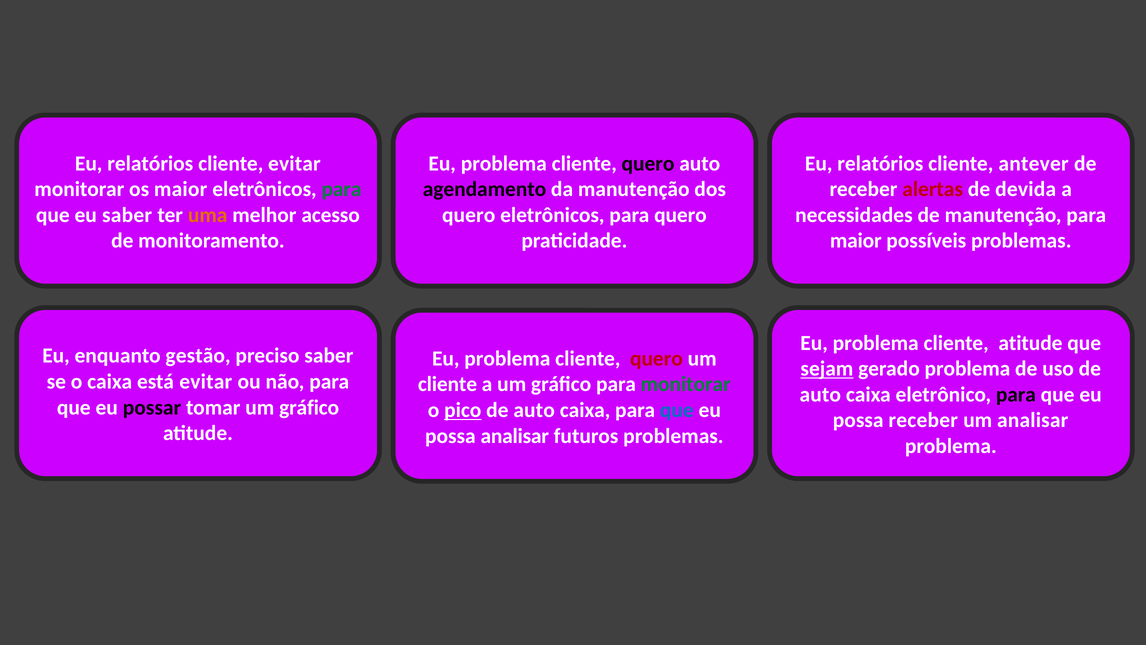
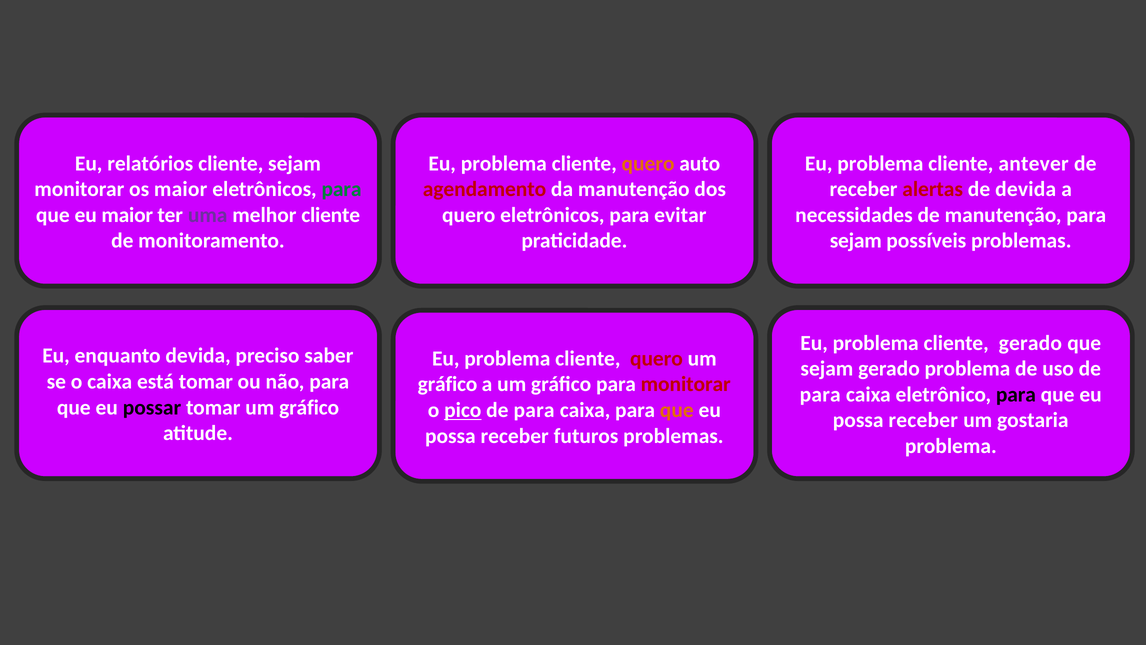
cliente evitar: evitar -> sejam
quero at (648, 163) colour: black -> orange
relatórios at (880, 163): relatórios -> problema
agendamento colour: black -> red
eu saber: saber -> maior
uma colour: orange -> purple
melhor acesso: acesso -> cliente
para quero: quero -> evitar
maior at (856, 241): maior -> sejam
cliente atitude: atitude -> gerado
enquanto gestão: gestão -> devida
sejam at (827, 369) underline: present -> none
está evitar: evitar -> tomar
cliente at (447, 384): cliente -> gráfico
monitorar at (686, 384) colour: green -> red
auto at (820, 394): auto -> para
auto at (534, 410): auto -> para
que at (677, 410) colour: blue -> orange
um analisar: analisar -> gostaria
analisar at (515, 436): analisar -> receber
